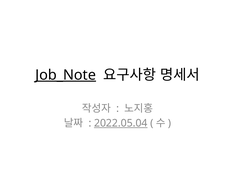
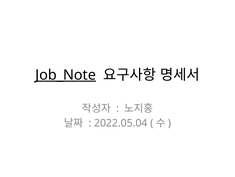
2022.05.04 underline: present -> none
